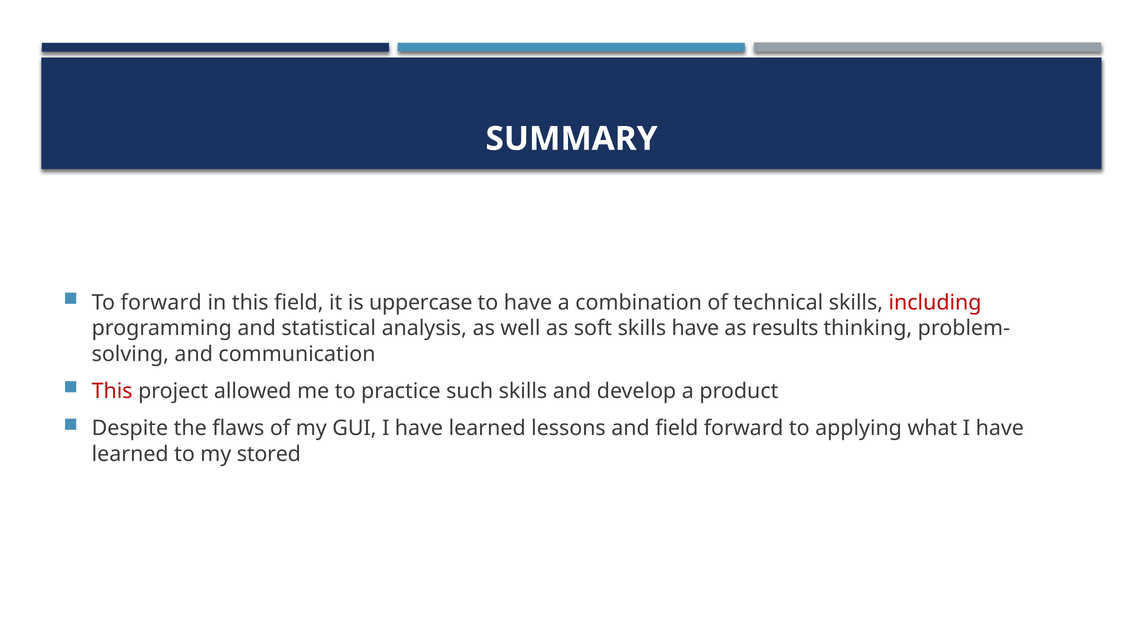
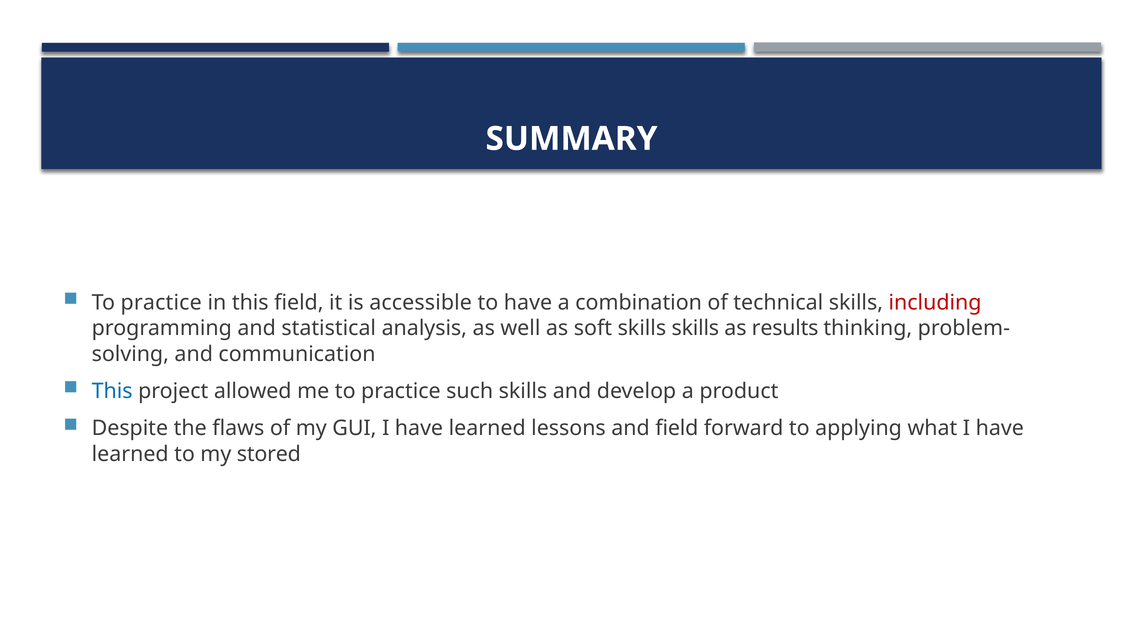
forward at (161, 303): forward -> practice
uppercase: uppercase -> accessible
skills have: have -> skills
This at (112, 391) colour: red -> blue
